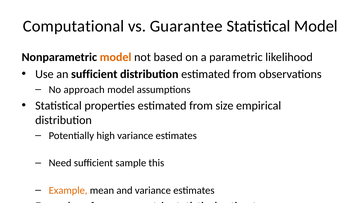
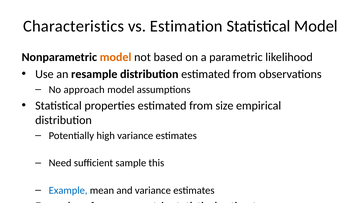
Computational: Computational -> Characteristics
Guarantee: Guarantee -> Estimation
an sufficient: sufficient -> resample
Example colour: orange -> blue
